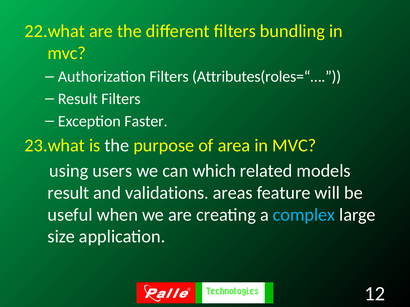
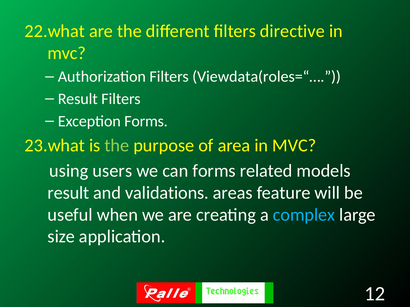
bundling: bundling -> directive
Attributes(roles=“…: Attributes(roles=“… -> Viewdata(roles=“…
Exception Faster: Faster -> Forms
the at (117, 146) colour: white -> light green
can which: which -> forms
